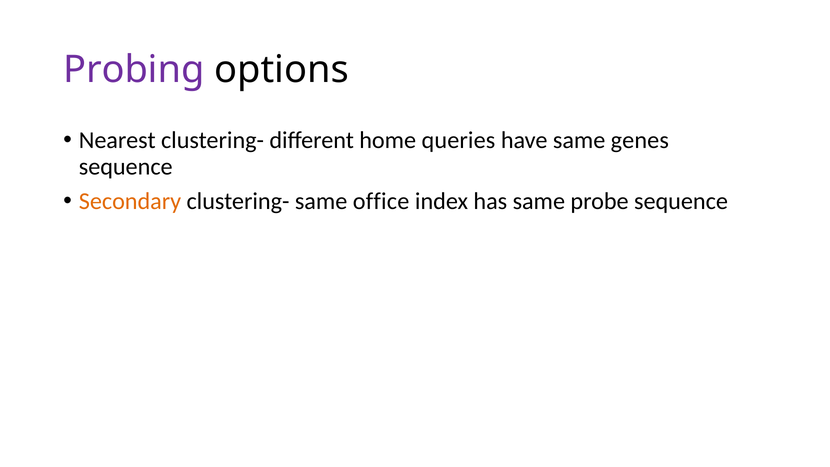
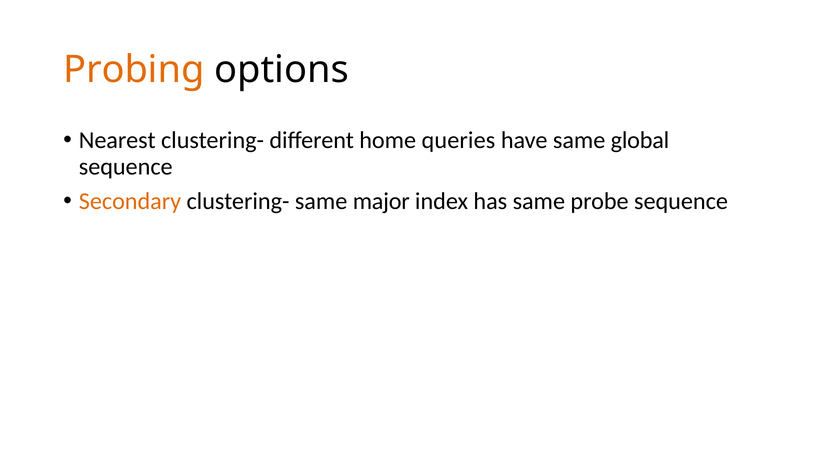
Probing colour: purple -> orange
genes: genes -> global
office: office -> major
